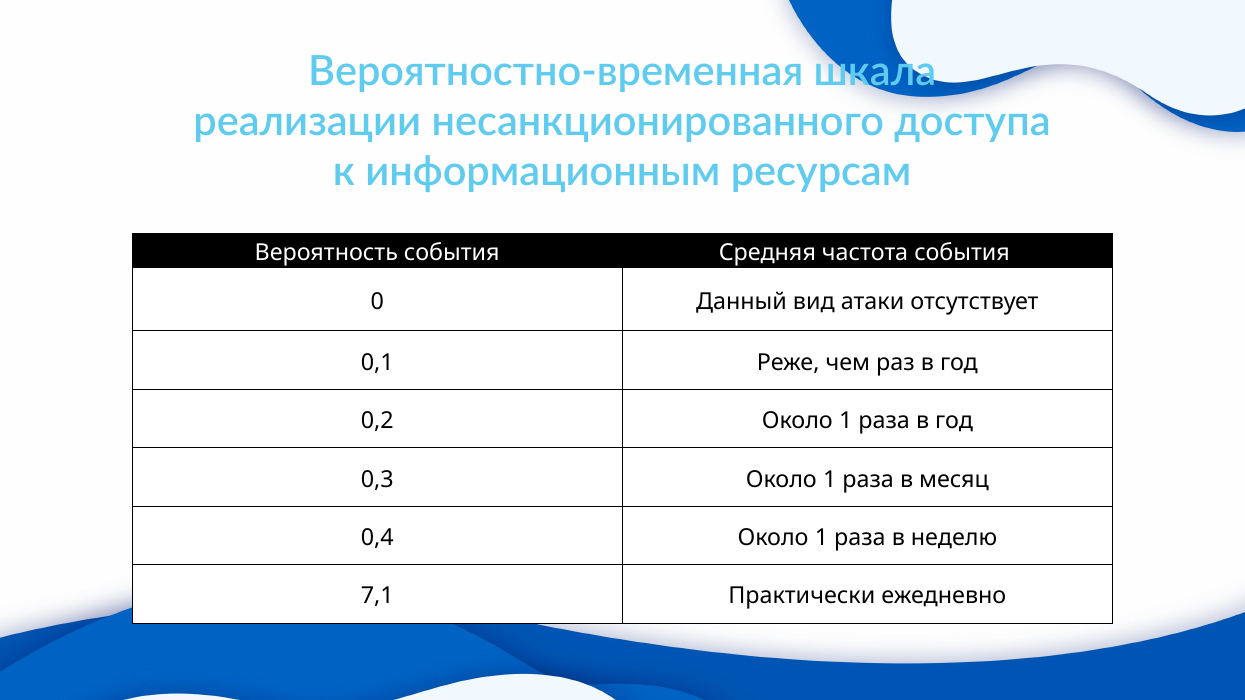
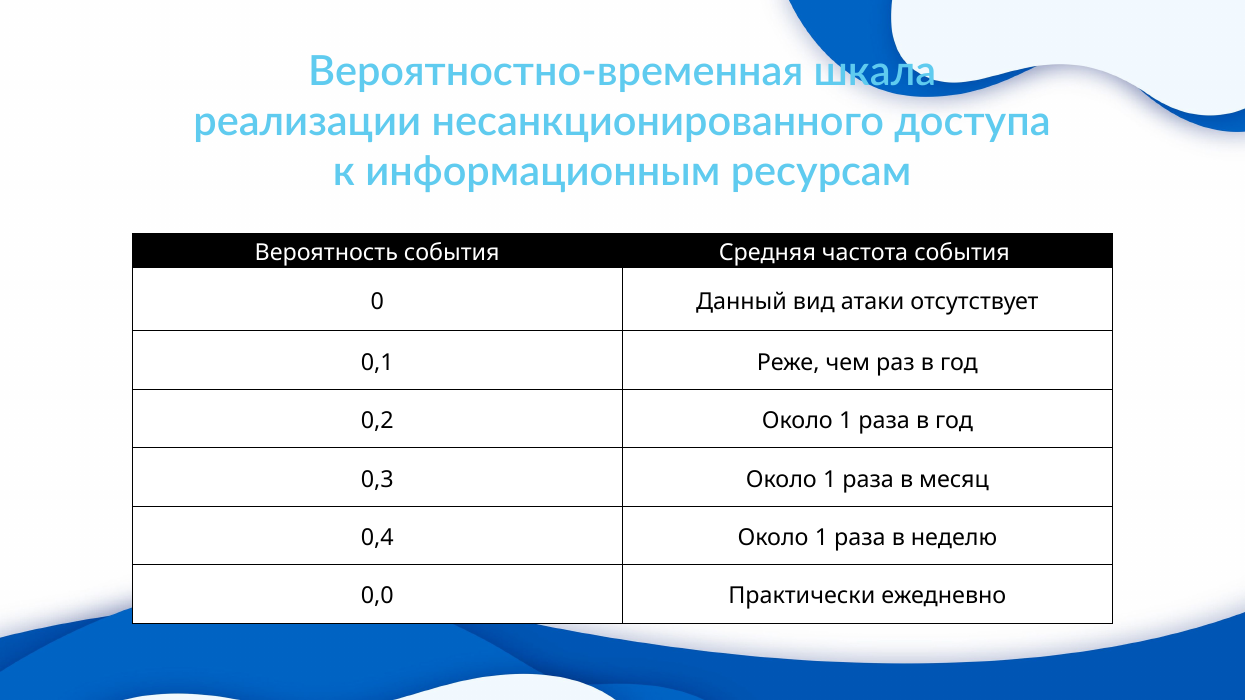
7,1: 7,1 -> 0,0
